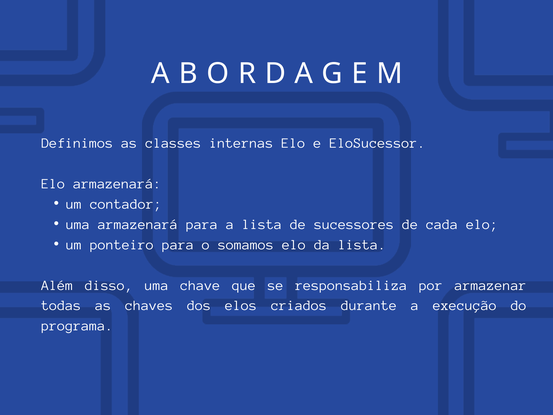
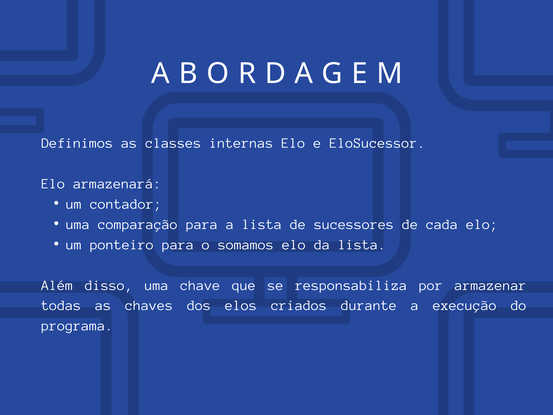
armazenará at (138, 224): armazenará -> comparação
